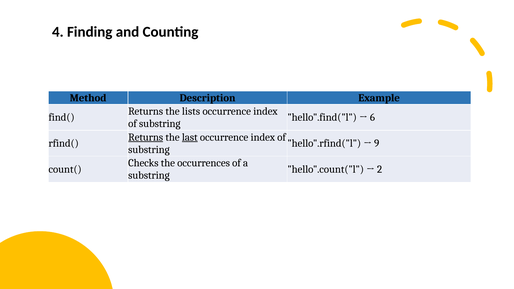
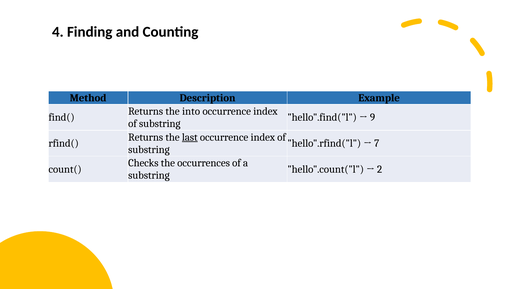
lists: lists -> into
6: 6 -> 9
Returns at (146, 137) underline: present -> none
9: 9 -> 7
